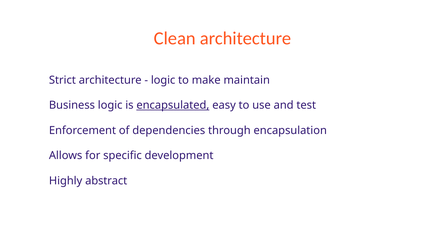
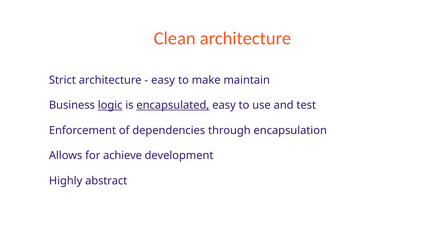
logic at (163, 80): logic -> easy
logic at (110, 105) underline: none -> present
specific: specific -> achieve
